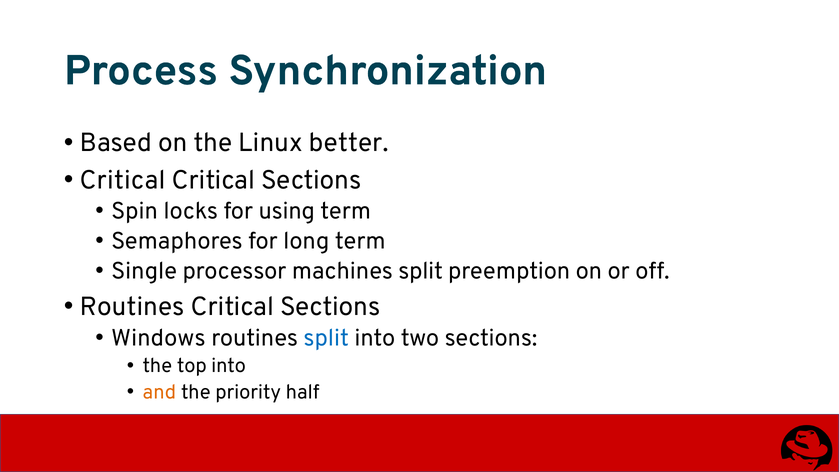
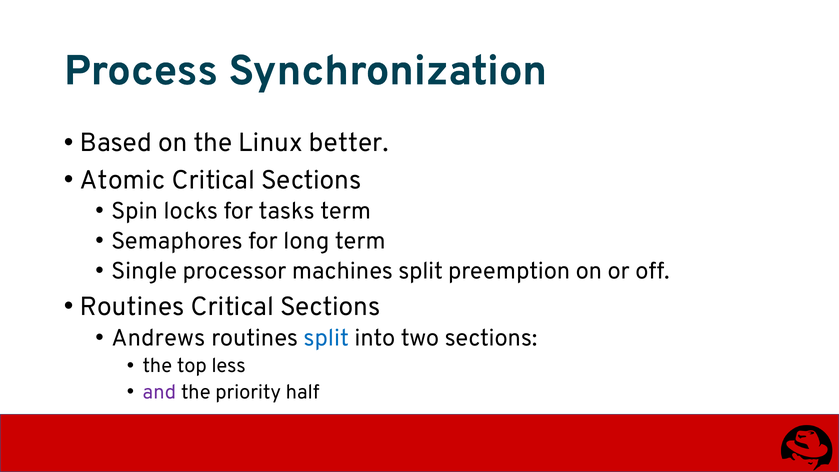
Critical at (123, 180): Critical -> Atomic
using: using -> tasks
Windows: Windows -> Andrews
top into: into -> less
and colour: orange -> purple
